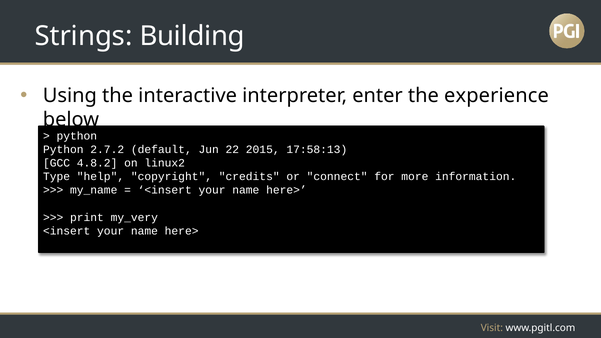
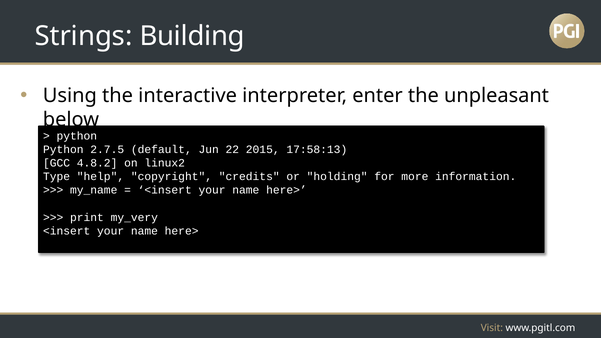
experience: experience -> unpleasant
2.7.2: 2.7.2 -> 2.7.5
connect: connect -> holding
